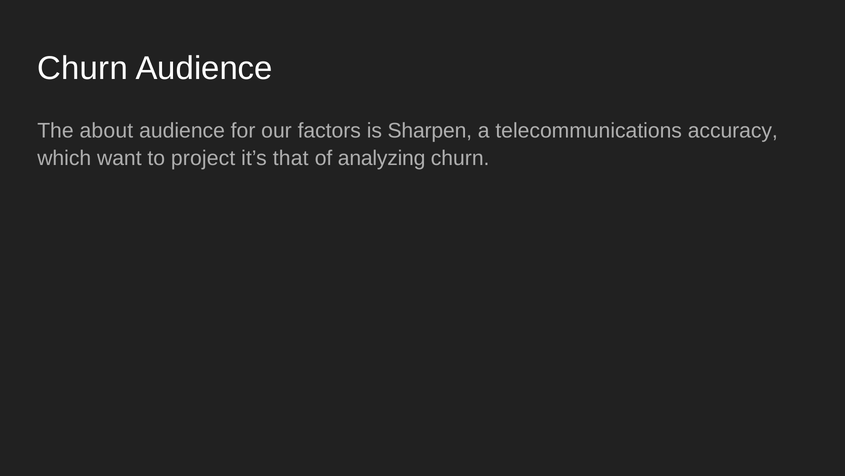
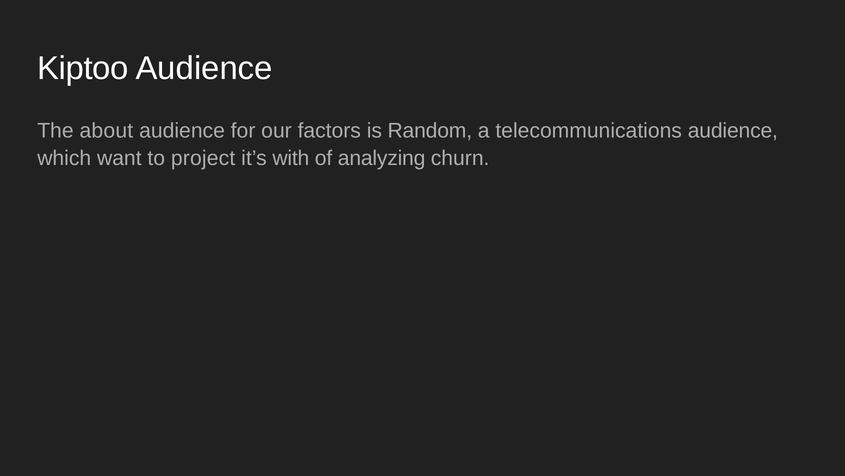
Churn at (83, 68): Churn -> Kiptoo
Sharpen: Sharpen -> Random
telecommunications accuracy: accuracy -> audience
that: that -> with
